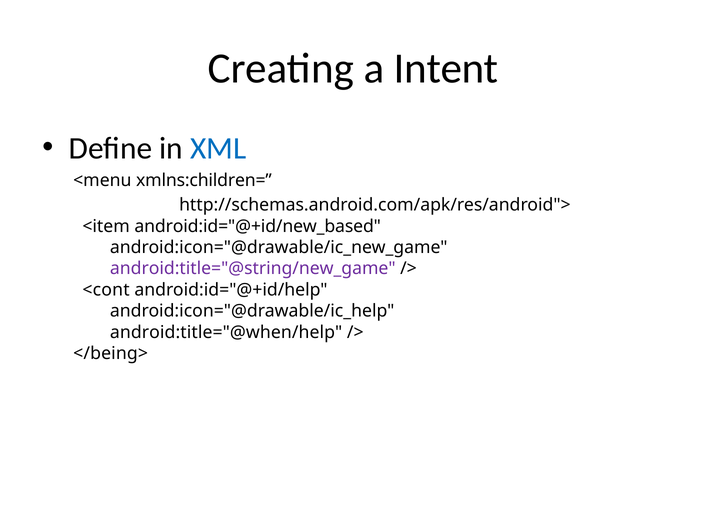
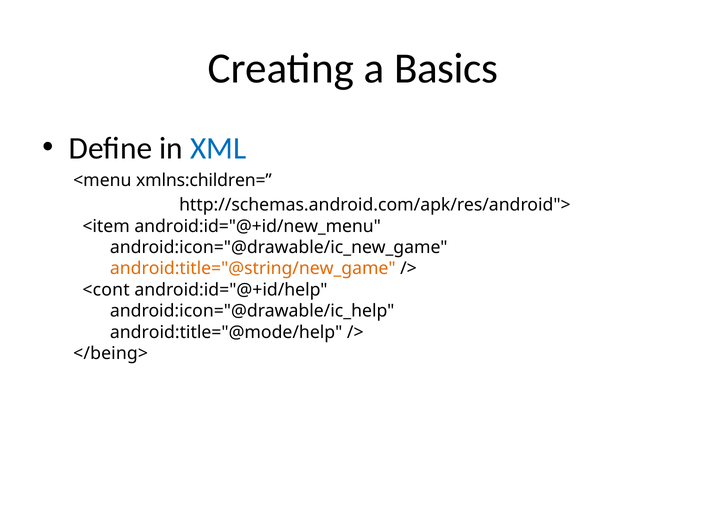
Intent: Intent -> Basics
android:id="@+id/new_based: android:id="@+id/new_based -> android:id="@+id/new_menu
android:title="@string/new_game colour: purple -> orange
android:title="@when/help: android:title="@when/help -> android:title="@mode/help
